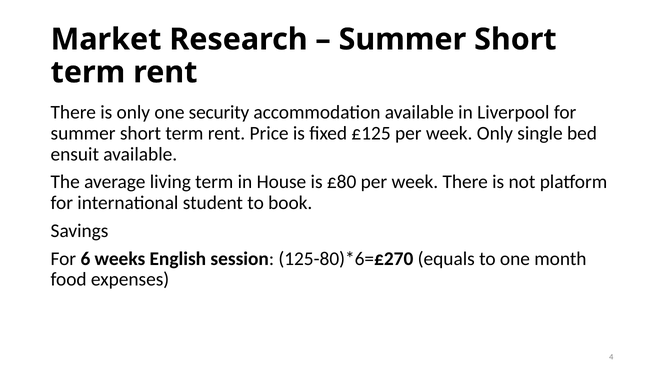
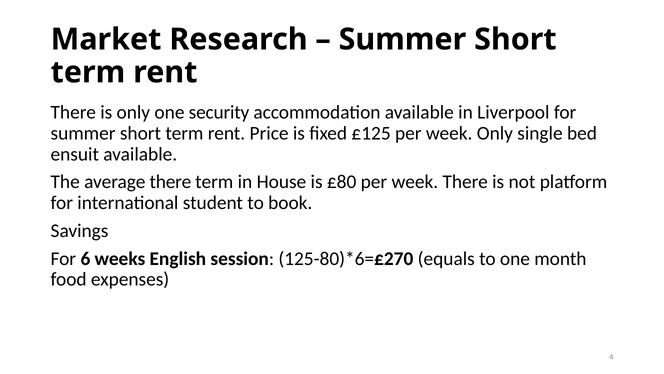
average living: living -> there
